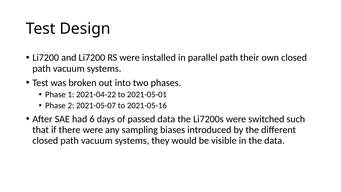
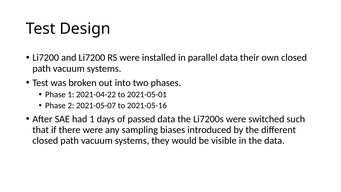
parallel path: path -> data
had 6: 6 -> 1
